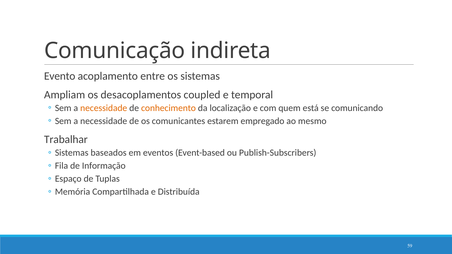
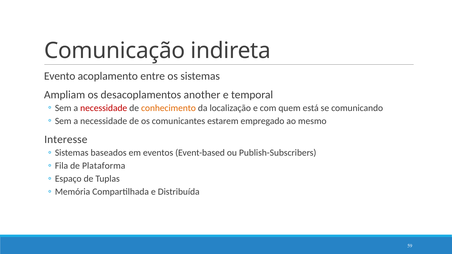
coupled: coupled -> another
necessidade at (104, 108) colour: orange -> red
Trabalhar: Trabalhar -> Interesse
Informação: Informação -> Plataforma
